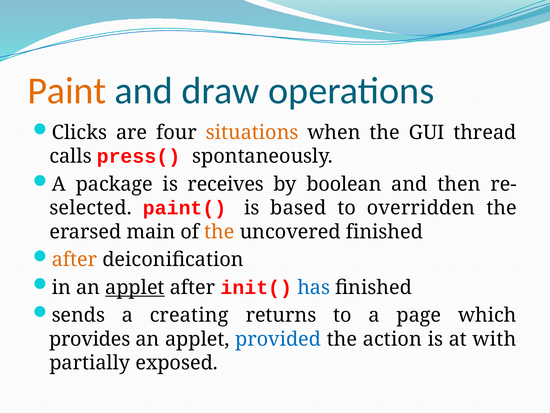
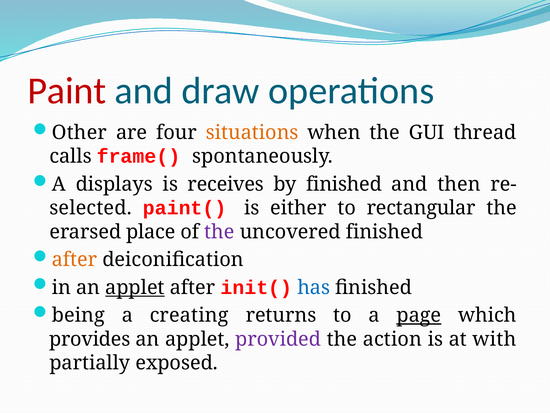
Paint colour: orange -> red
Clicks: Clicks -> Other
press(: press( -> frame(
package: package -> displays
by boolean: boolean -> finished
based: based -> either
overridden: overridden -> rectangular
main: main -> place
the at (219, 232) colour: orange -> purple
sends: sends -> being
page underline: none -> present
provided colour: blue -> purple
